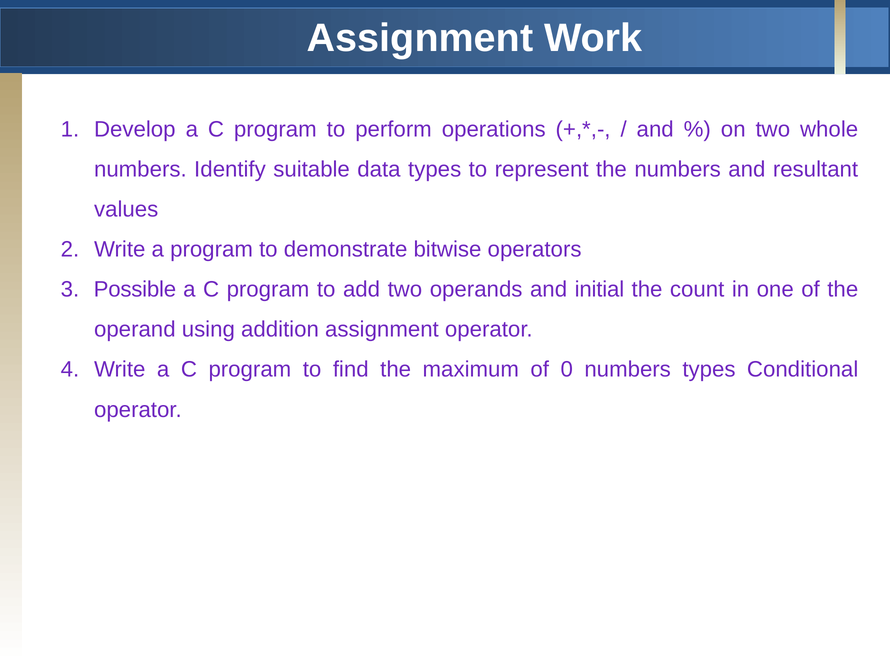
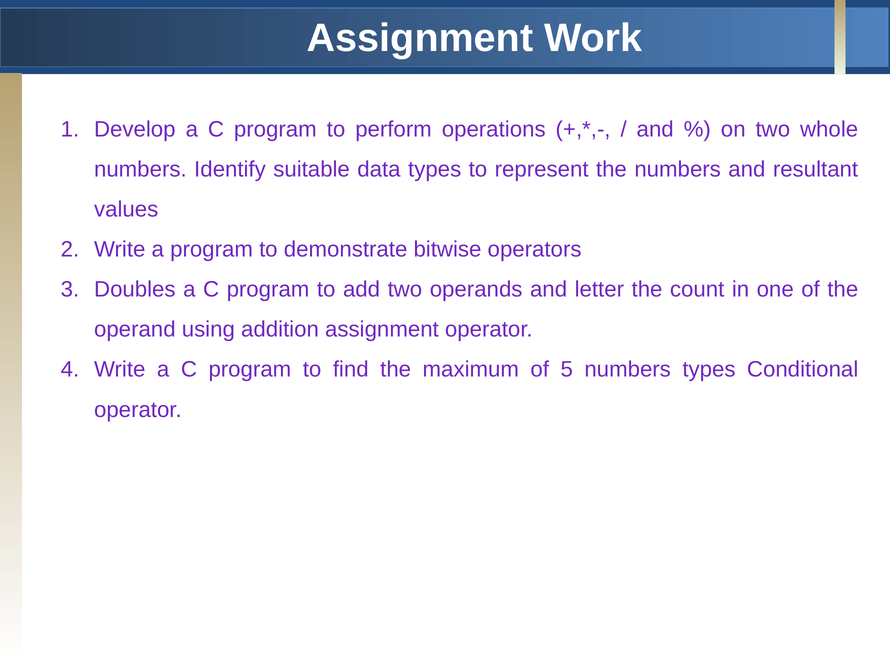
Possible: Possible -> Doubles
initial: initial -> letter
0: 0 -> 5
